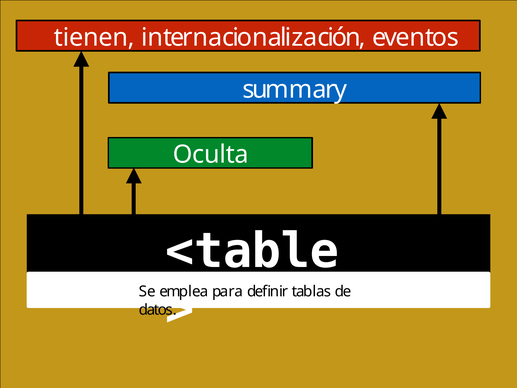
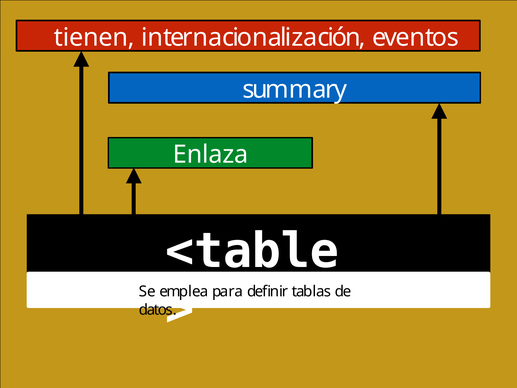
Oculta: Oculta -> Enlaza
